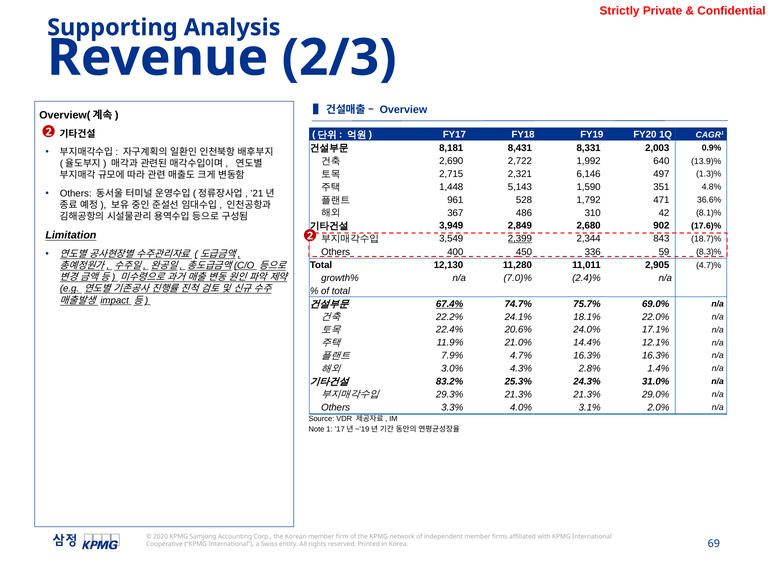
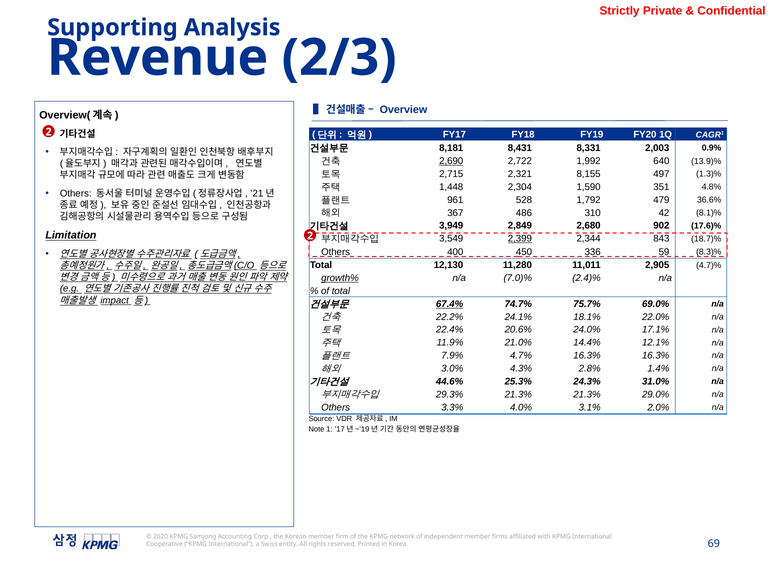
2,690 underline: none -> present
6,146: 6,146 -> 8,155
5,143: 5,143 -> 2,304
471: 471 -> 479
growth% underline: none -> present
83.2%: 83.2% -> 44.6%
